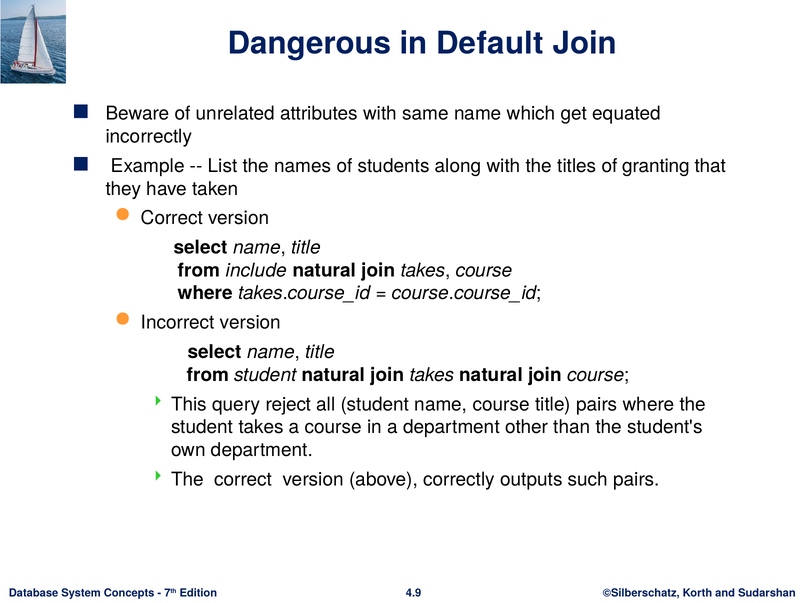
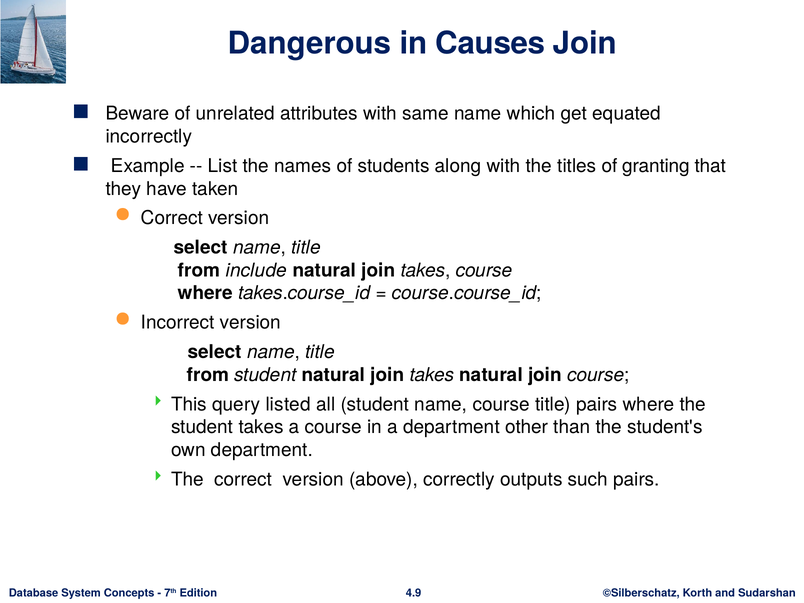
Default: Default -> Causes
reject: reject -> listed
